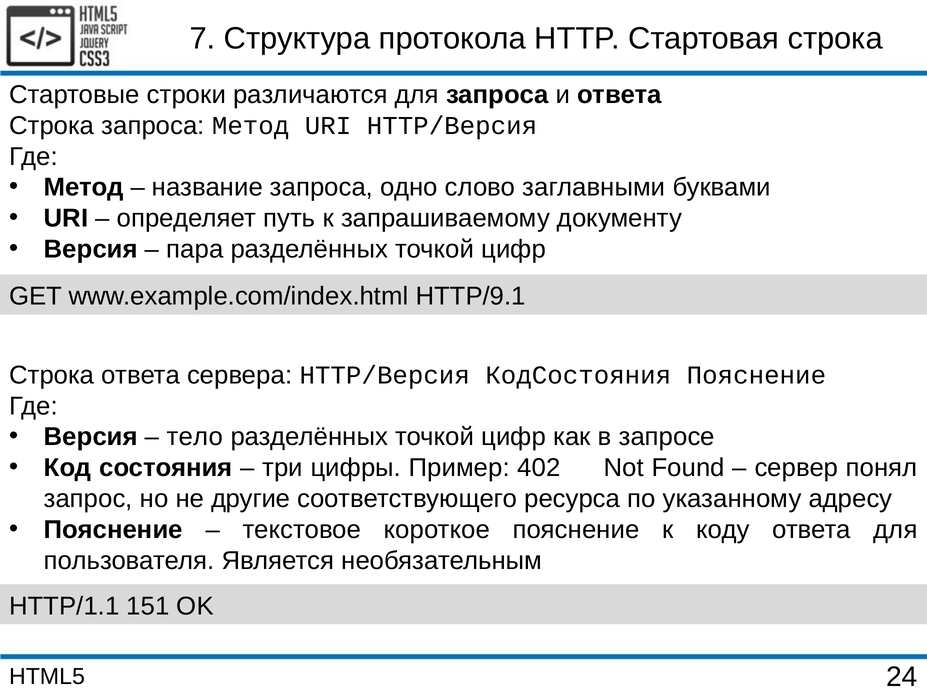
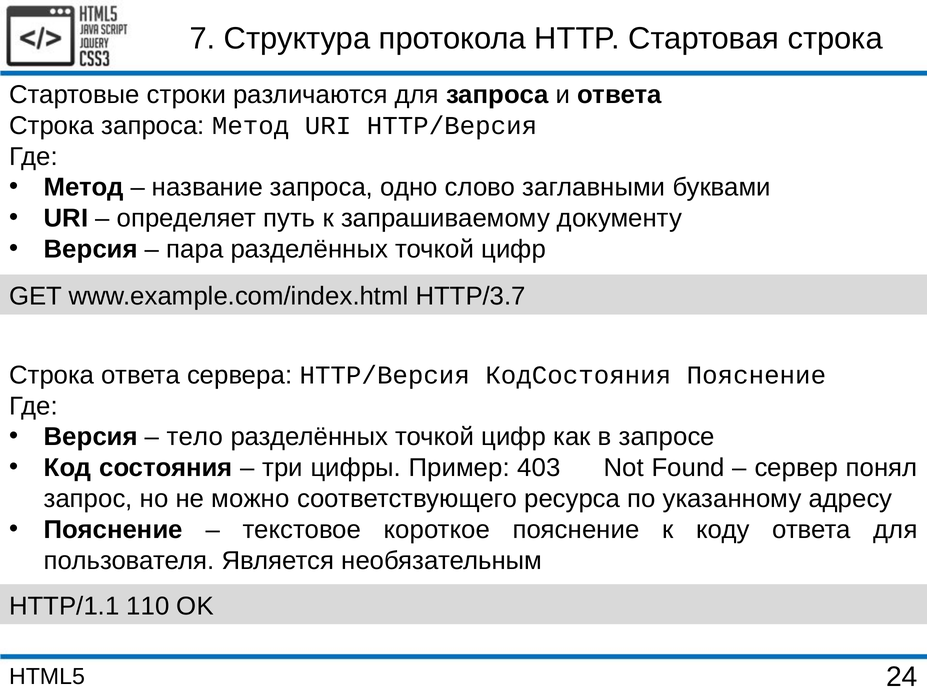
HTTP/9.1: HTTP/9.1 -> HTTP/3.7
402: 402 -> 403
другие: другие -> можно
151: 151 -> 110
